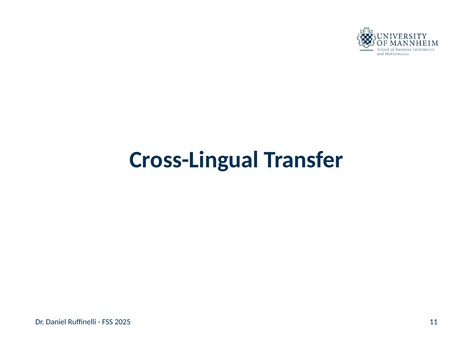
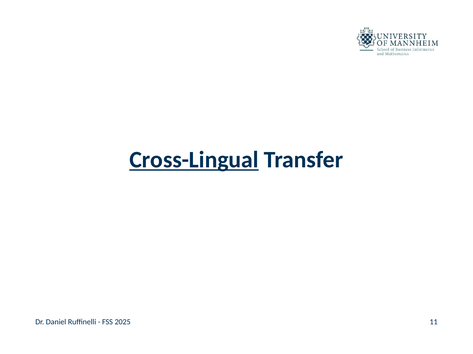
Cross-Lingual underline: none -> present
